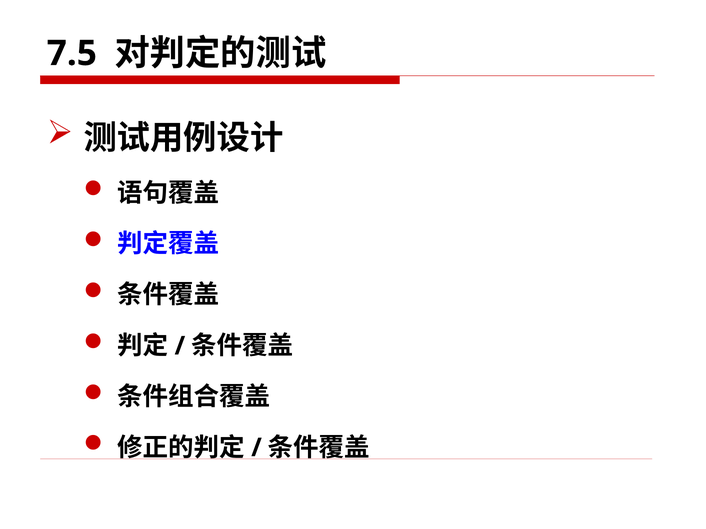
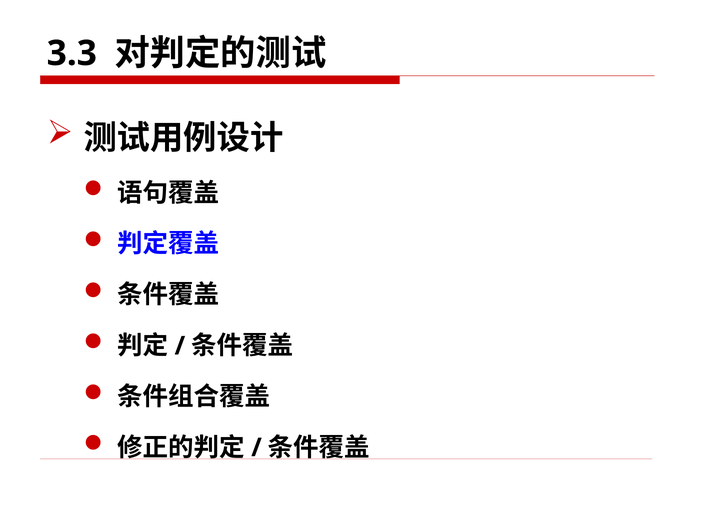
7.5: 7.5 -> 3.3
